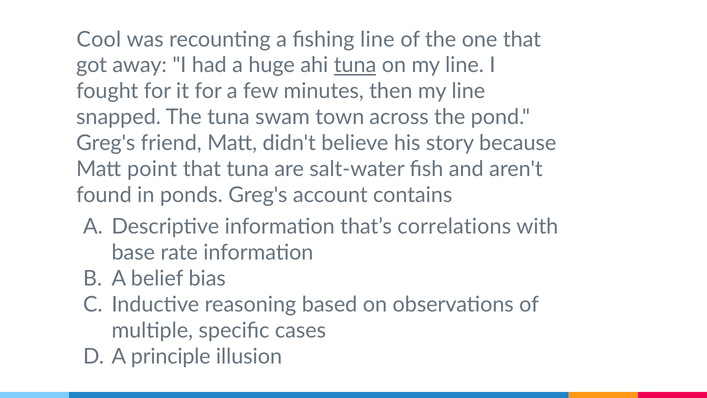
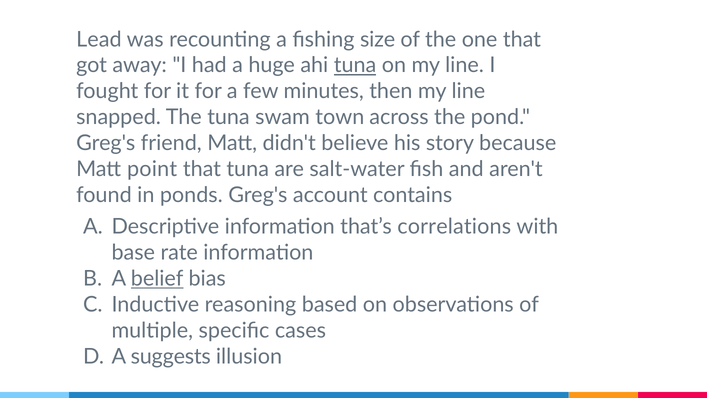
Cool: Cool -> Lead
fishing line: line -> size
belief underline: none -> present
principle: principle -> suggests
